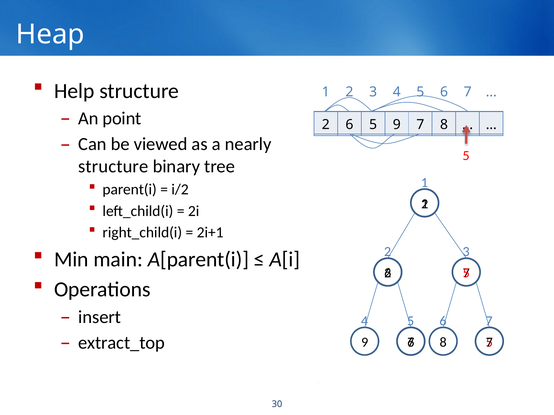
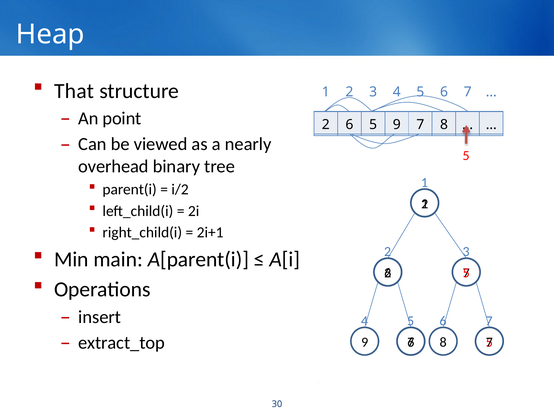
Help: Help -> That
structure at (113, 167): structure -> overhead
